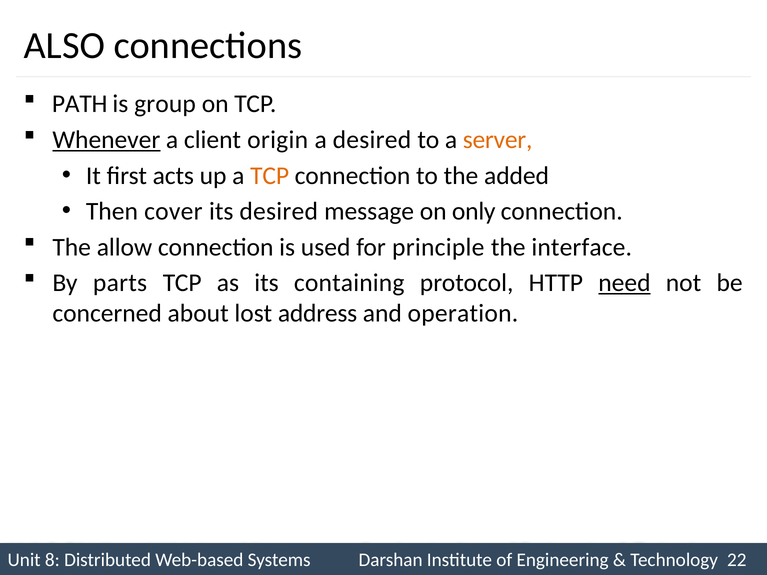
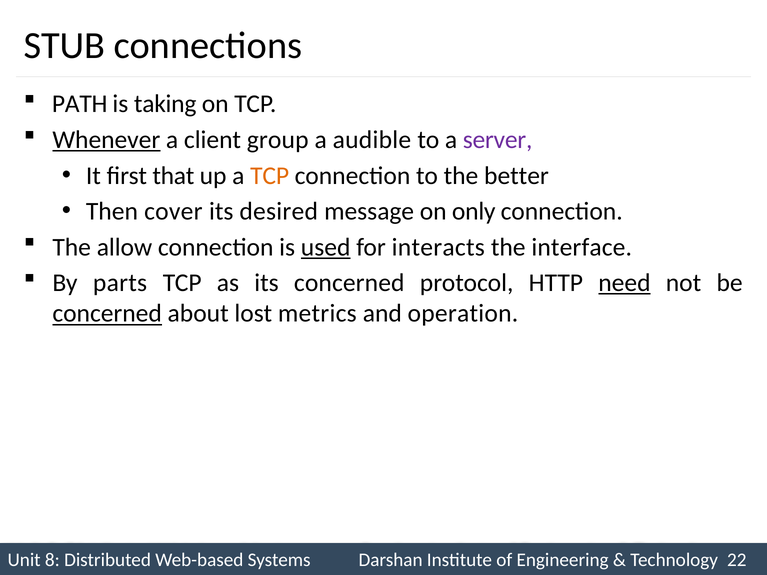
ALSO: ALSO -> STUB
group: group -> taking
origin: origin -> group
a desired: desired -> audible
server colour: orange -> purple
acts: acts -> that
added: added -> better
used underline: none -> present
principle: principle -> interacts
its containing: containing -> concerned
concerned at (107, 314) underline: none -> present
address: address -> metrics
